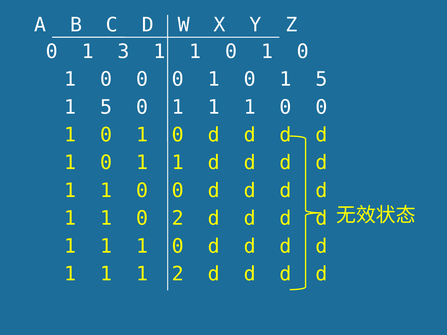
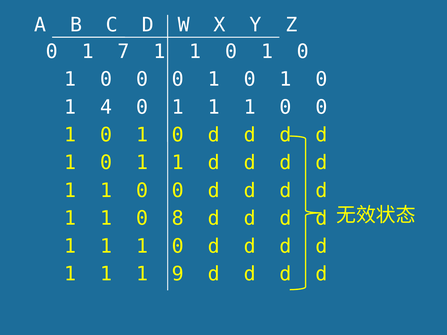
3: 3 -> 7
5 at (321, 79): 5 -> 0
5 at (106, 107): 5 -> 4
0 2: 2 -> 8
1 2: 2 -> 9
